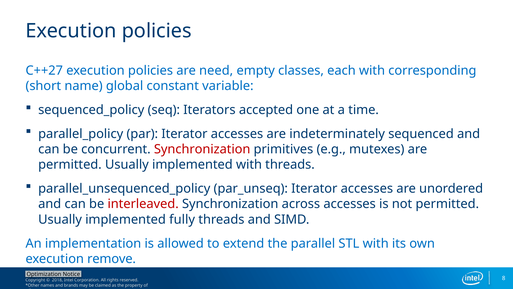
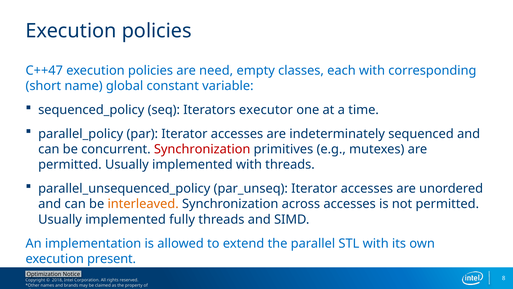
C++27: C++27 -> C++47
accepted: accepted -> executor
interleaved colour: red -> orange
remove: remove -> present
